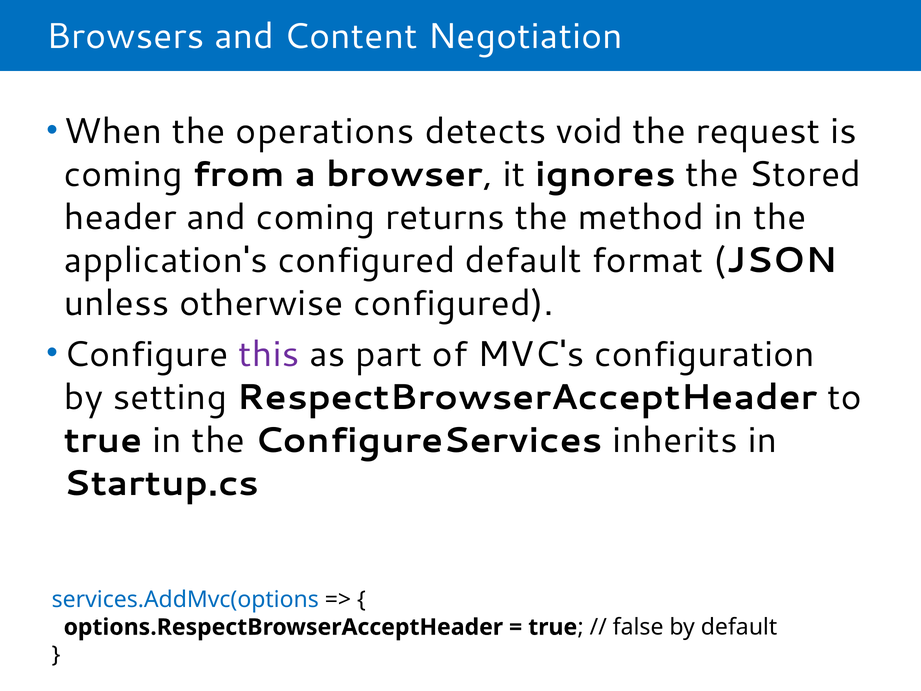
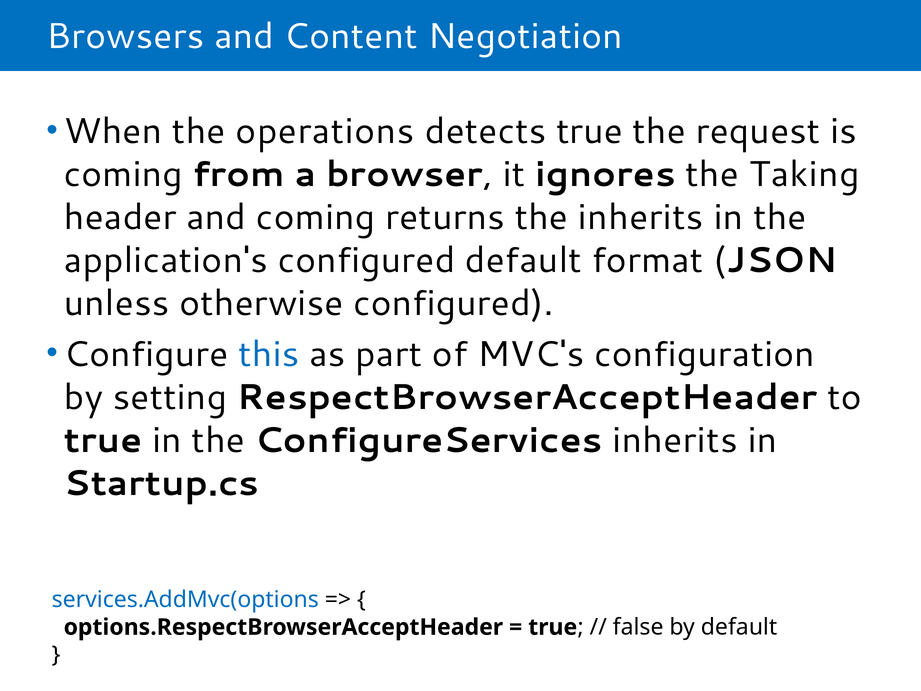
detects void: void -> true
Stored: Stored -> Taking
the method: method -> inherits
this colour: purple -> blue
